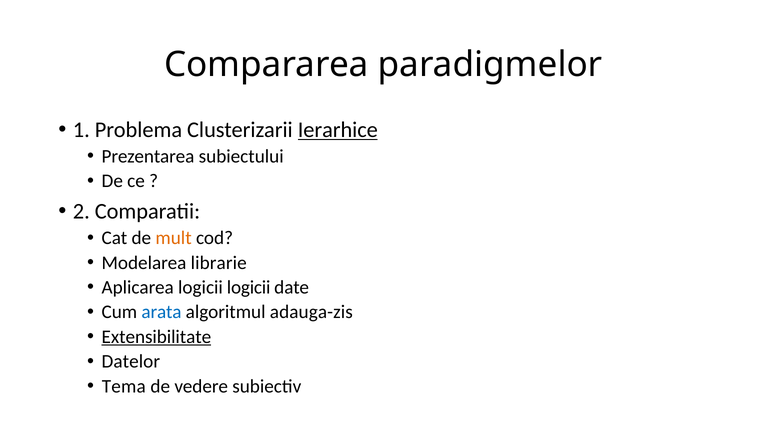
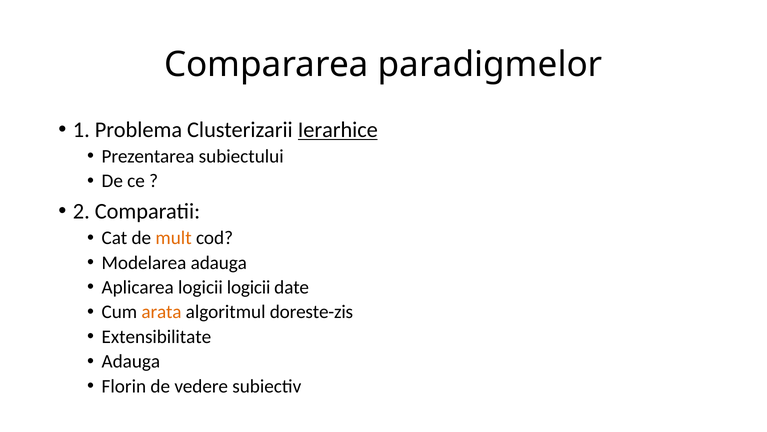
Modelarea librarie: librarie -> adauga
arata colour: blue -> orange
adauga-zis: adauga-zis -> doreste-zis
Extensibilitate underline: present -> none
Datelor at (131, 361): Datelor -> Adauga
Tema: Tema -> Florin
